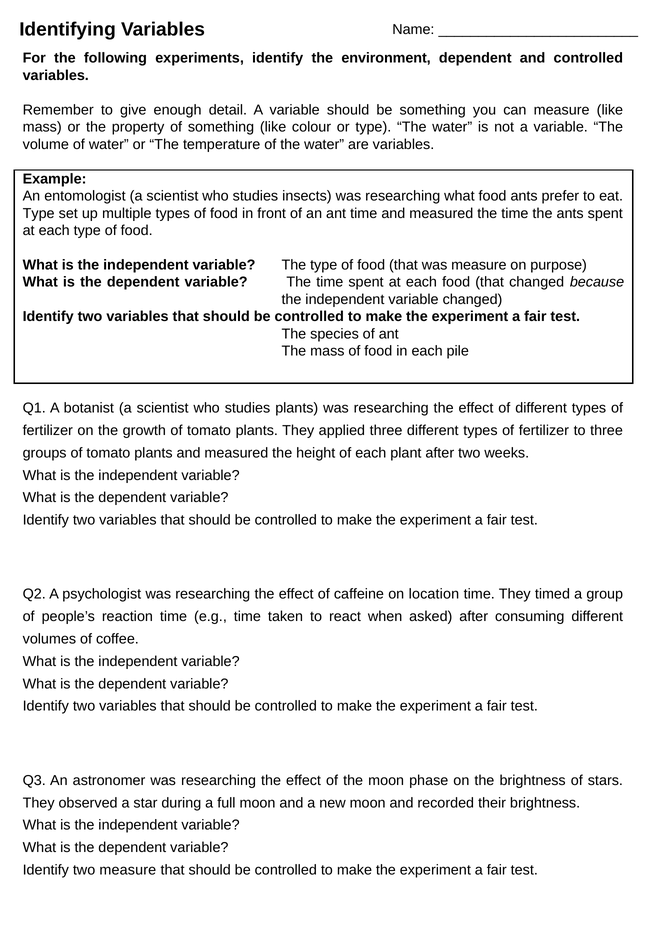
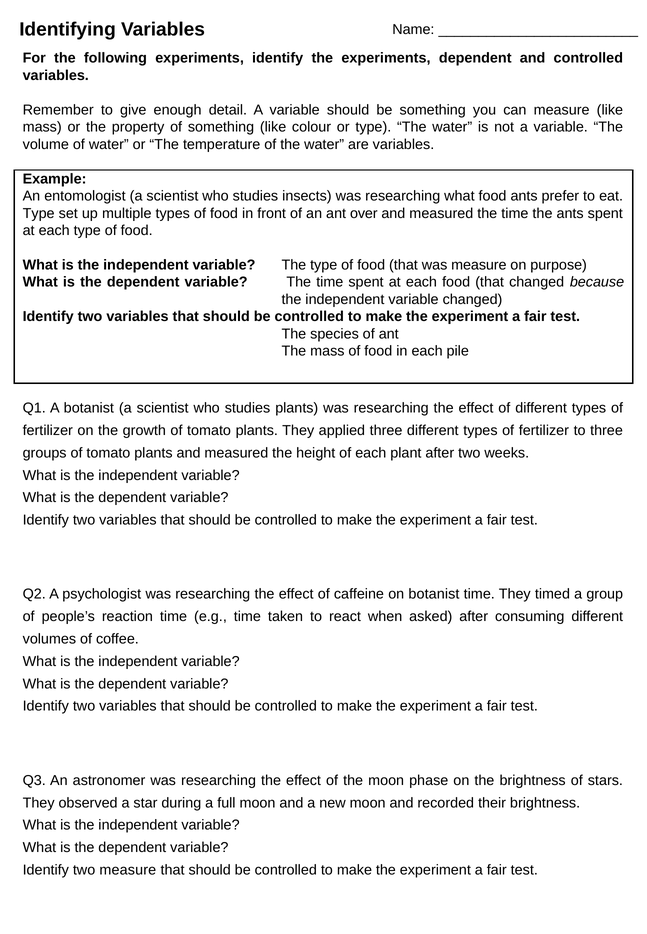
the environment: environment -> experiments
ant time: time -> over
on location: location -> botanist
